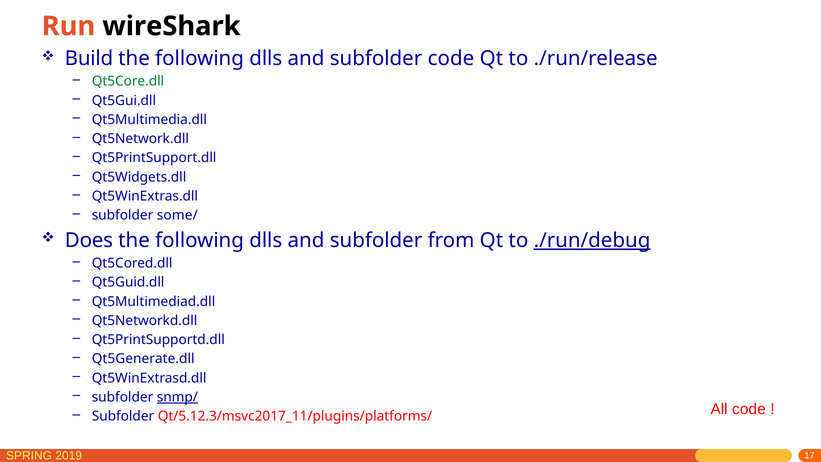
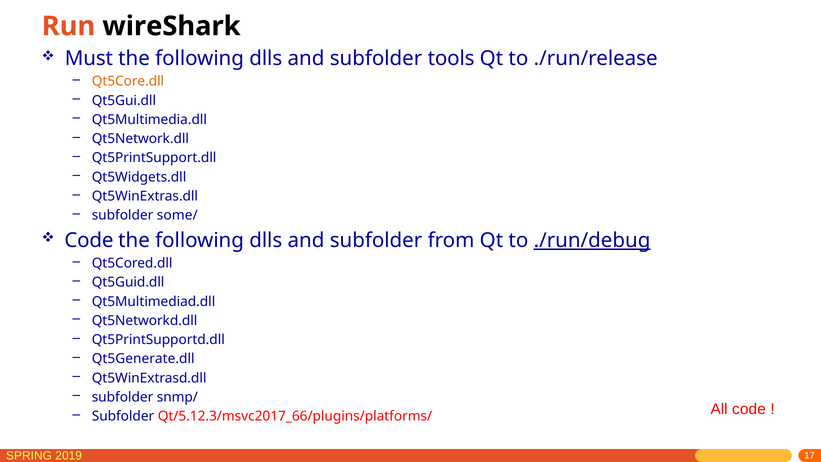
Build: Build -> Must
subfolder code: code -> tools
Qt5Core.dll colour: green -> orange
Does at (89, 240): Does -> Code
snmp/ underline: present -> none
Qt/5.12.3/msvc2017_11/plugins/platforms/: Qt/5.12.3/msvc2017_11/plugins/platforms/ -> Qt/5.12.3/msvc2017_66/plugins/platforms/
